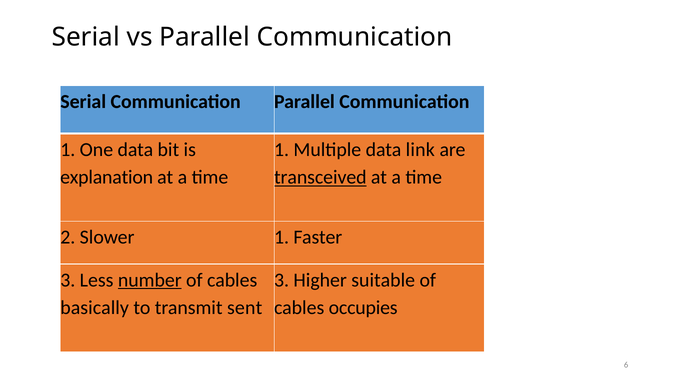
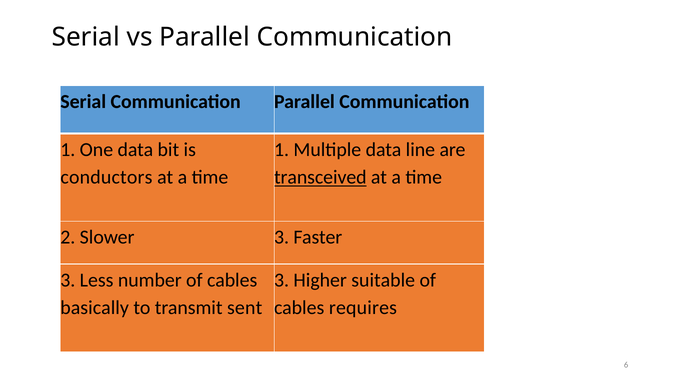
link: link -> line
explanation: explanation -> conductors
Slower 1: 1 -> 3
number underline: present -> none
occupies: occupies -> requires
